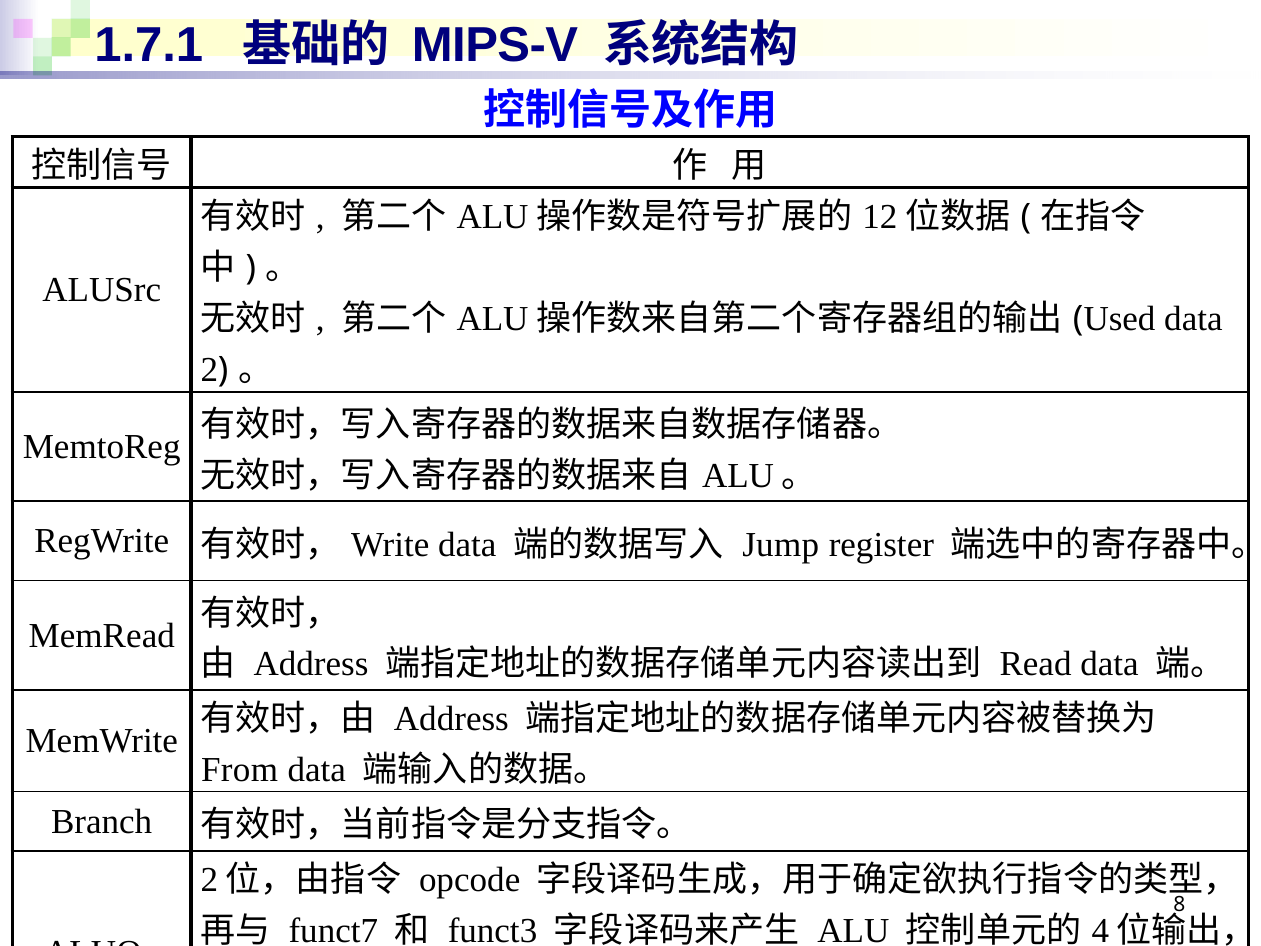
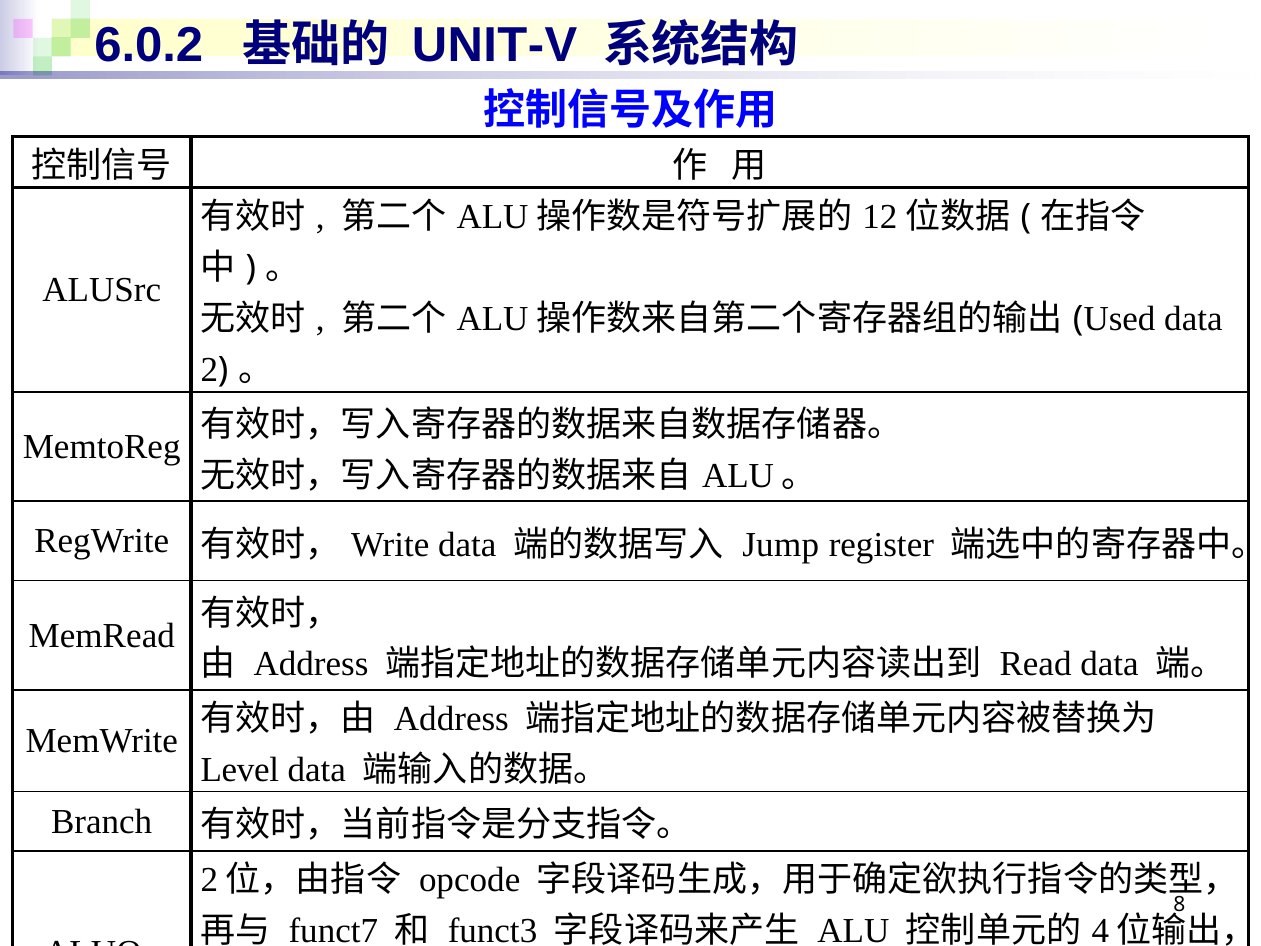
1.7.1: 1.7.1 -> 6.0.2
MIPS-V: MIPS-V -> UNIT-V
From: From -> Level
